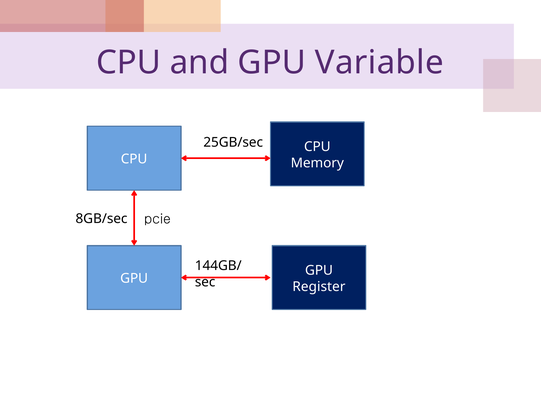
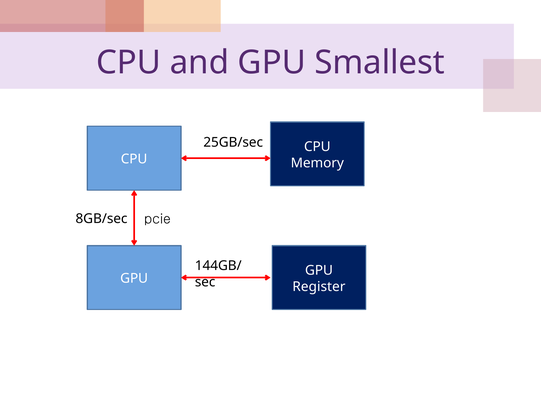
Variable: Variable -> Smallest
